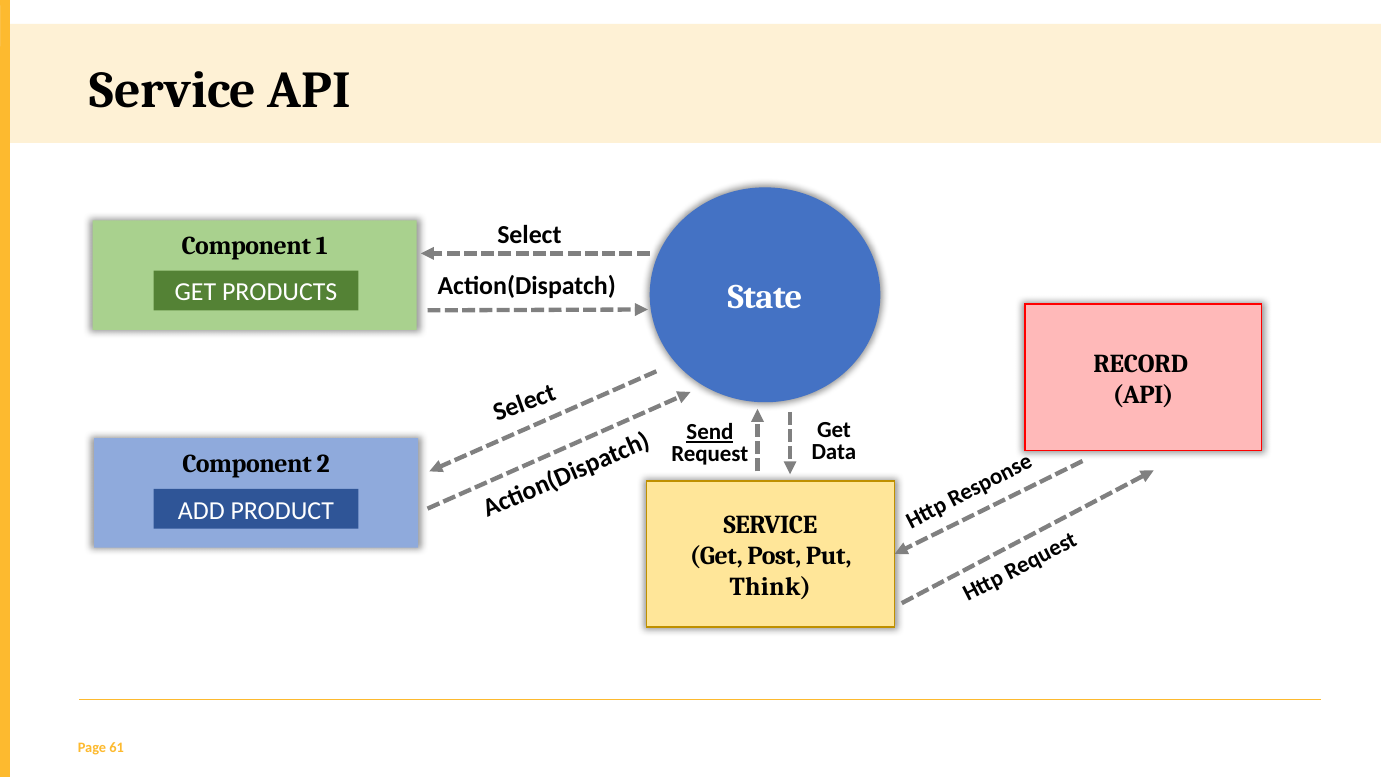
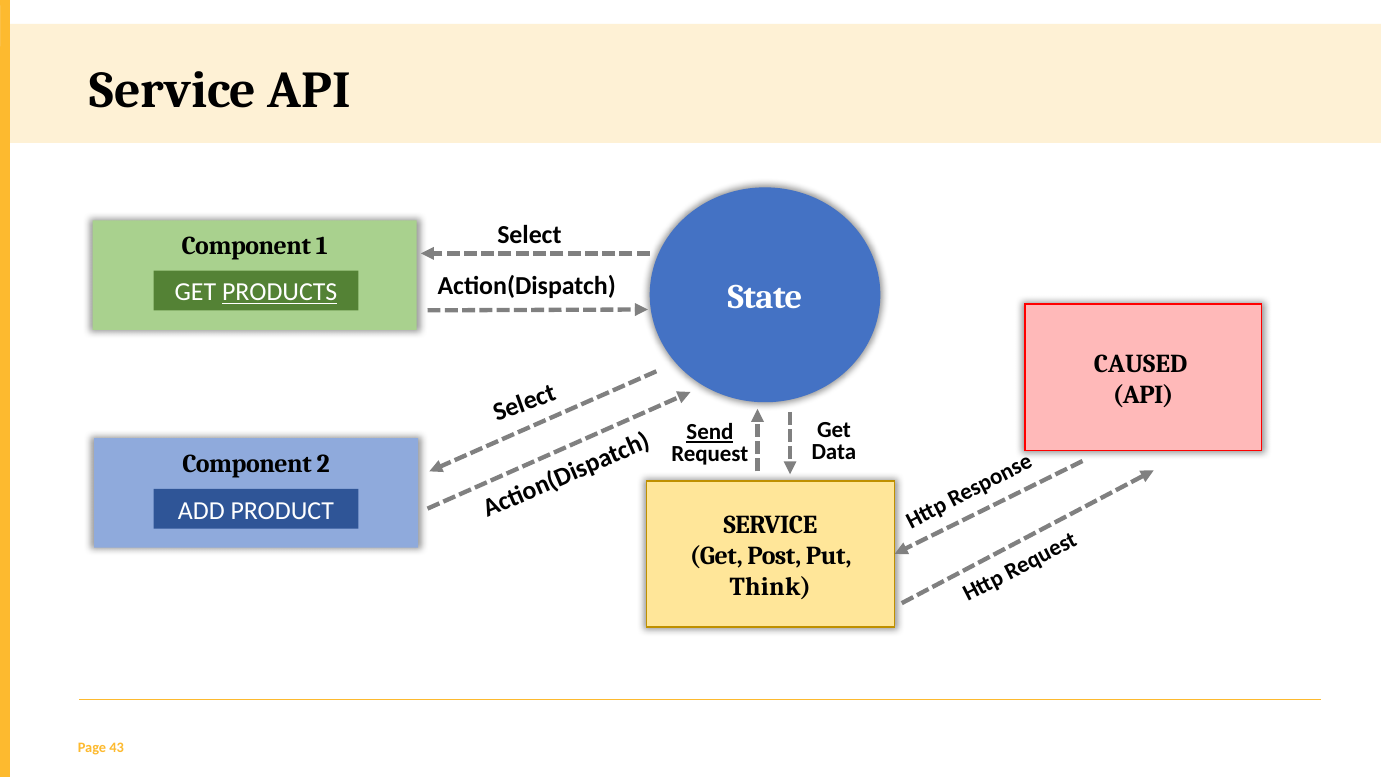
PRODUCTS underline: none -> present
RECORD: RECORD -> CAUSED
61: 61 -> 43
